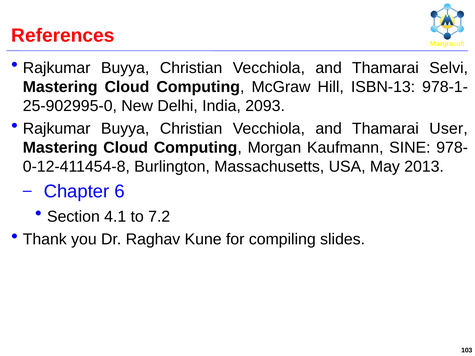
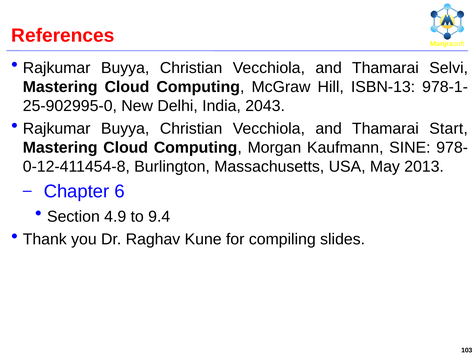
2093: 2093 -> 2043
User: User -> Start
4.1: 4.1 -> 4.9
7.2: 7.2 -> 9.4
